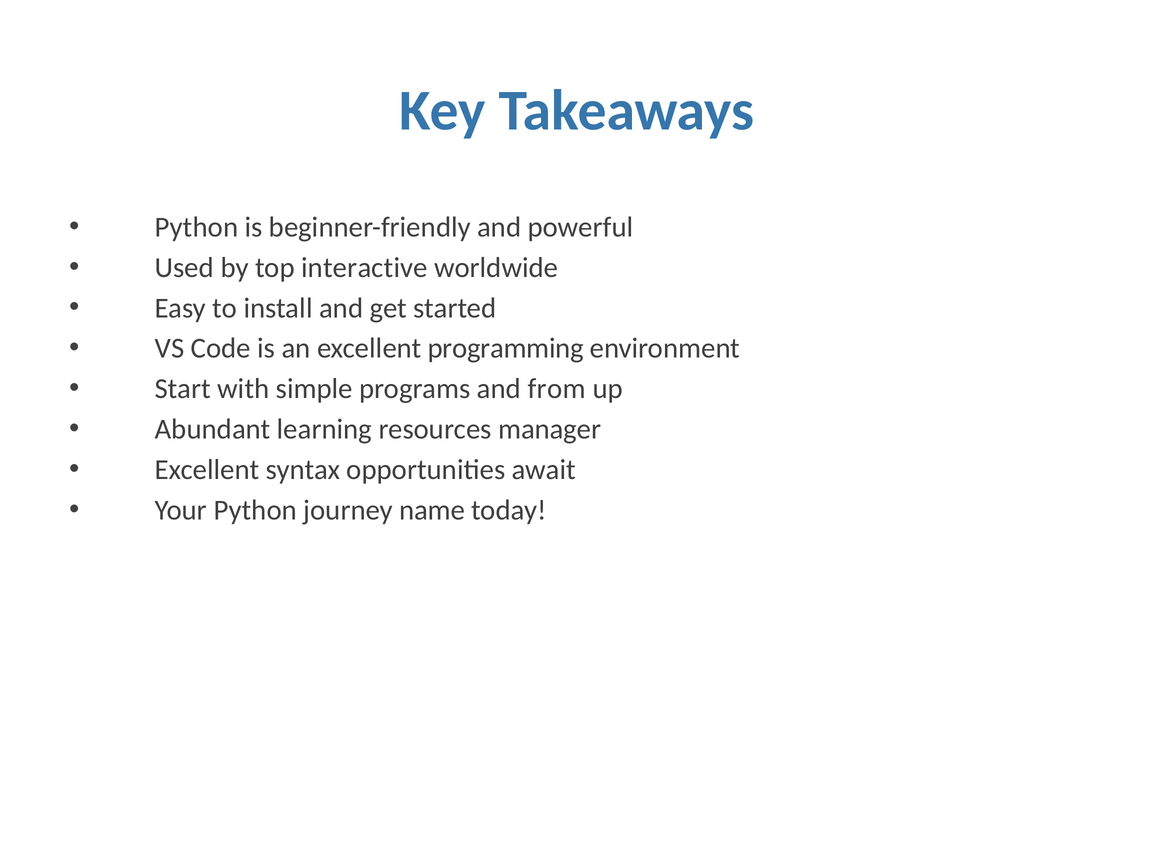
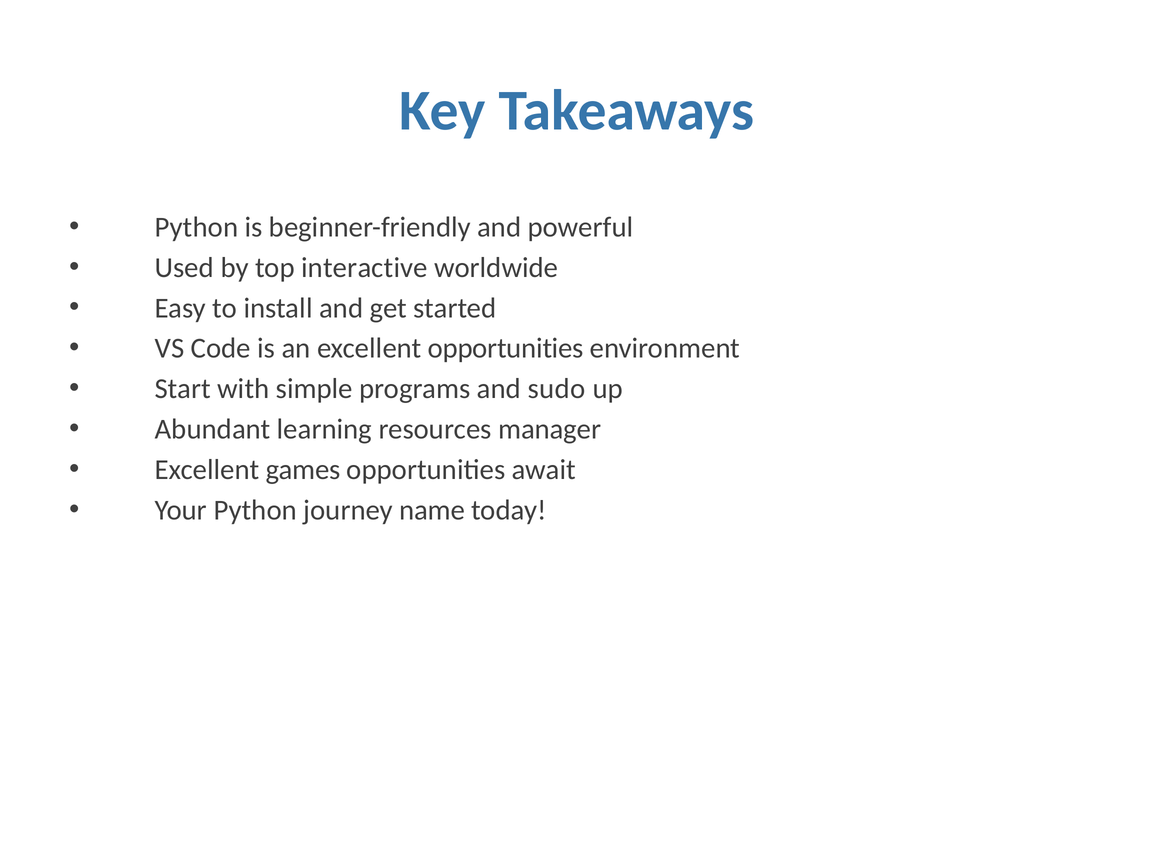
excellent programming: programming -> opportunities
from: from -> sudo
syntax: syntax -> games
